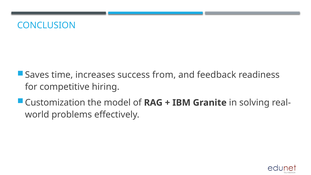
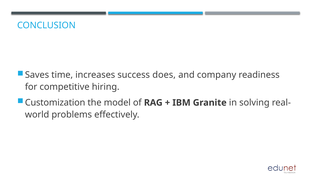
from: from -> does
feedback: feedback -> company
